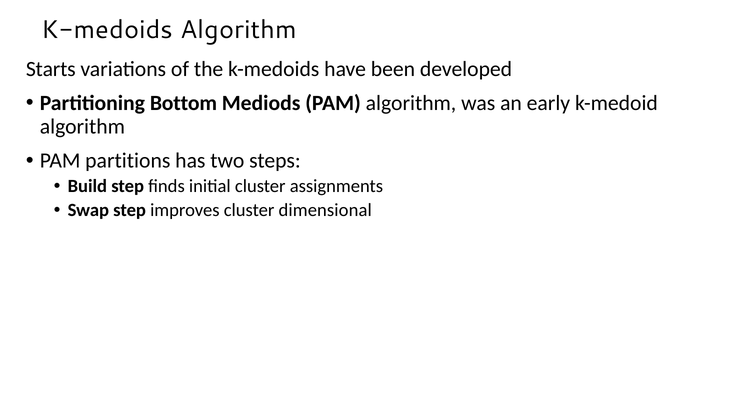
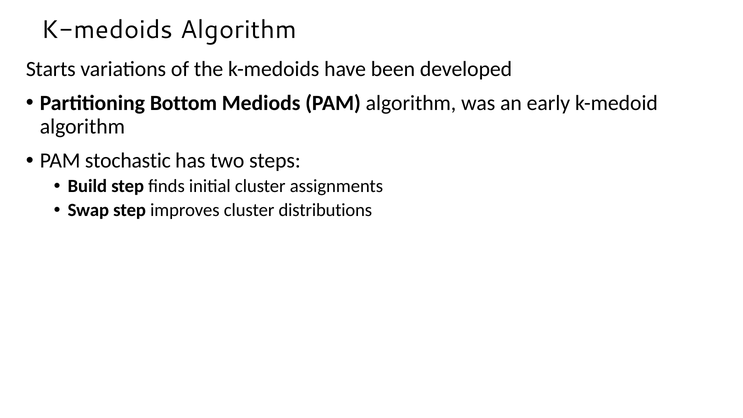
partitions: partitions -> stochastic
dimensional: dimensional -> distributions
